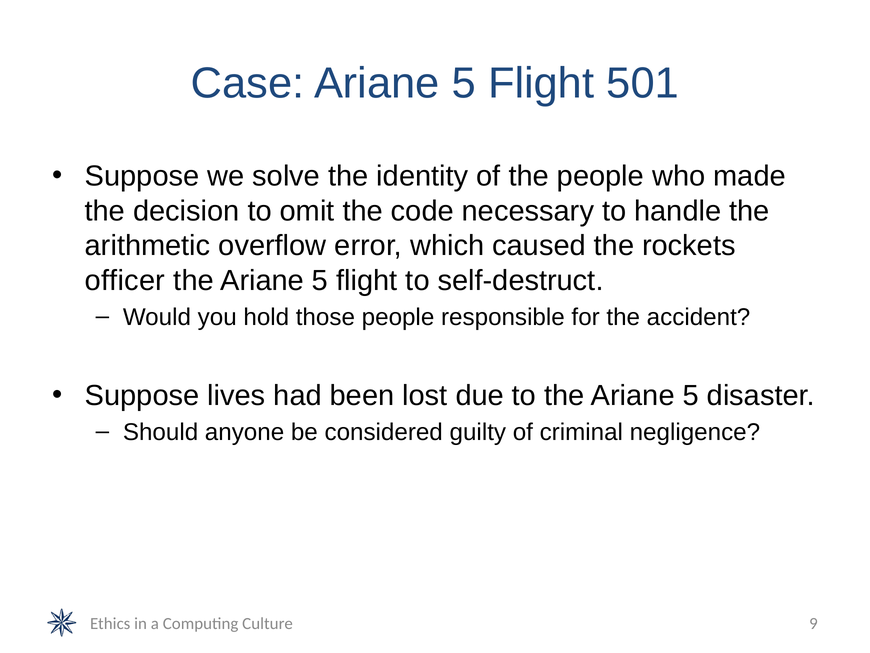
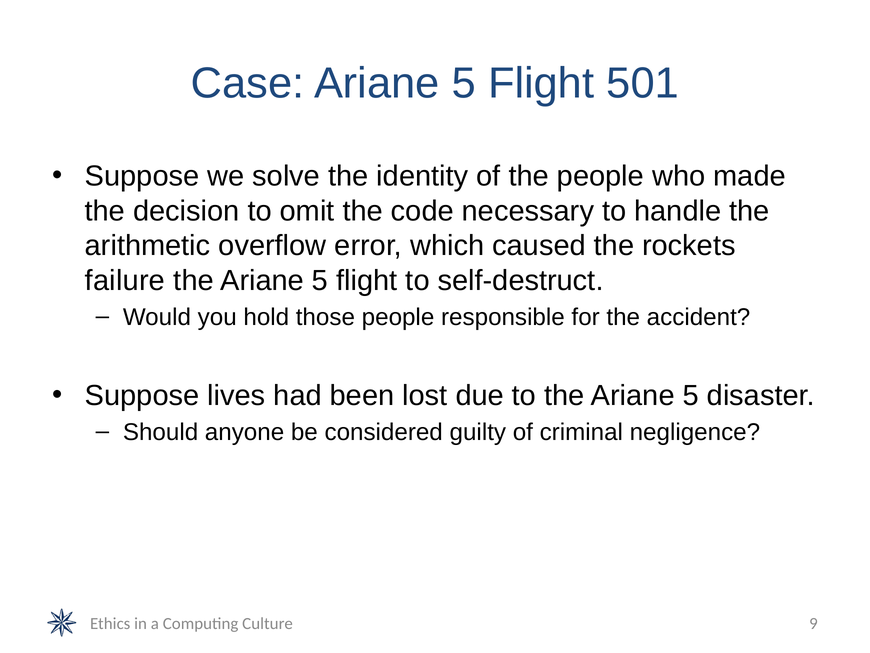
officer: officer -> failure
